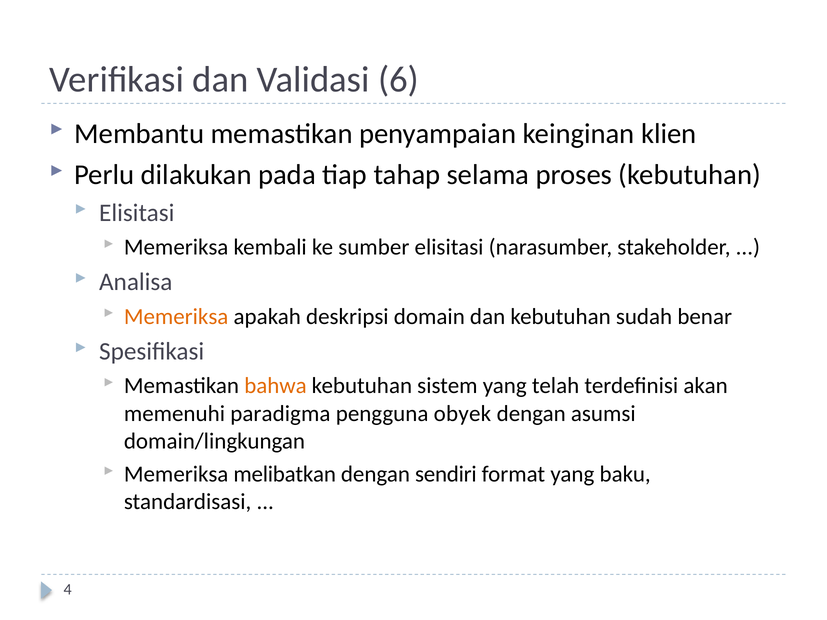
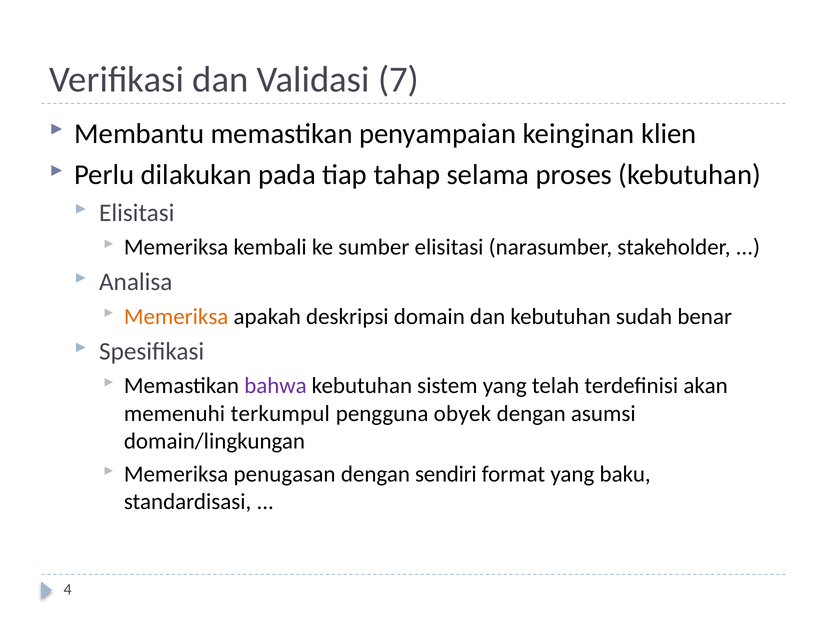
6: 6 -> 7
bahwa colour: orange -> purple
paradigma: paradigma -> terkumpul
melibatkan: melibatkan -> penugasan
